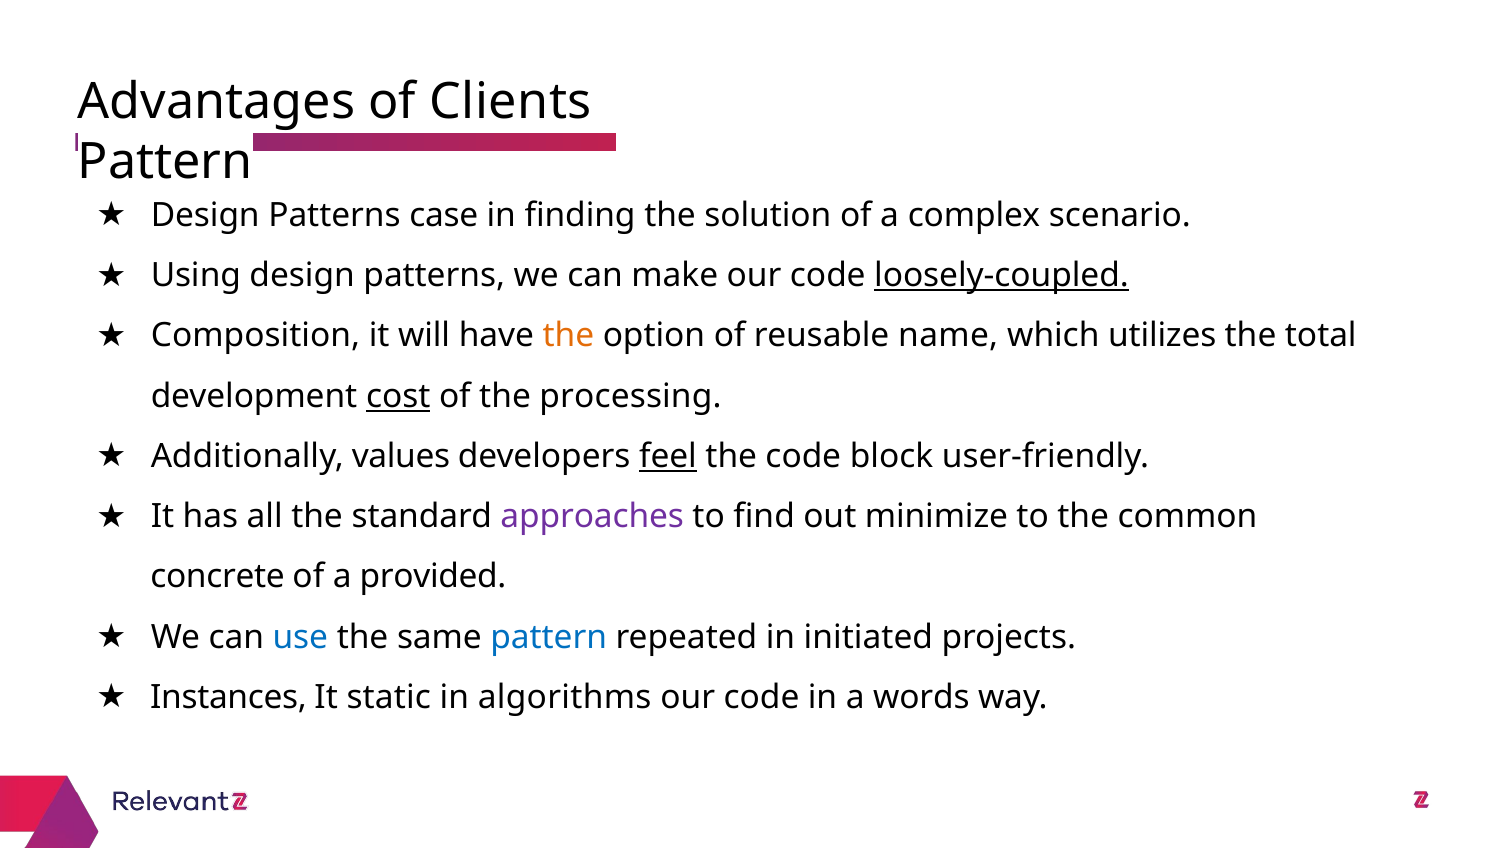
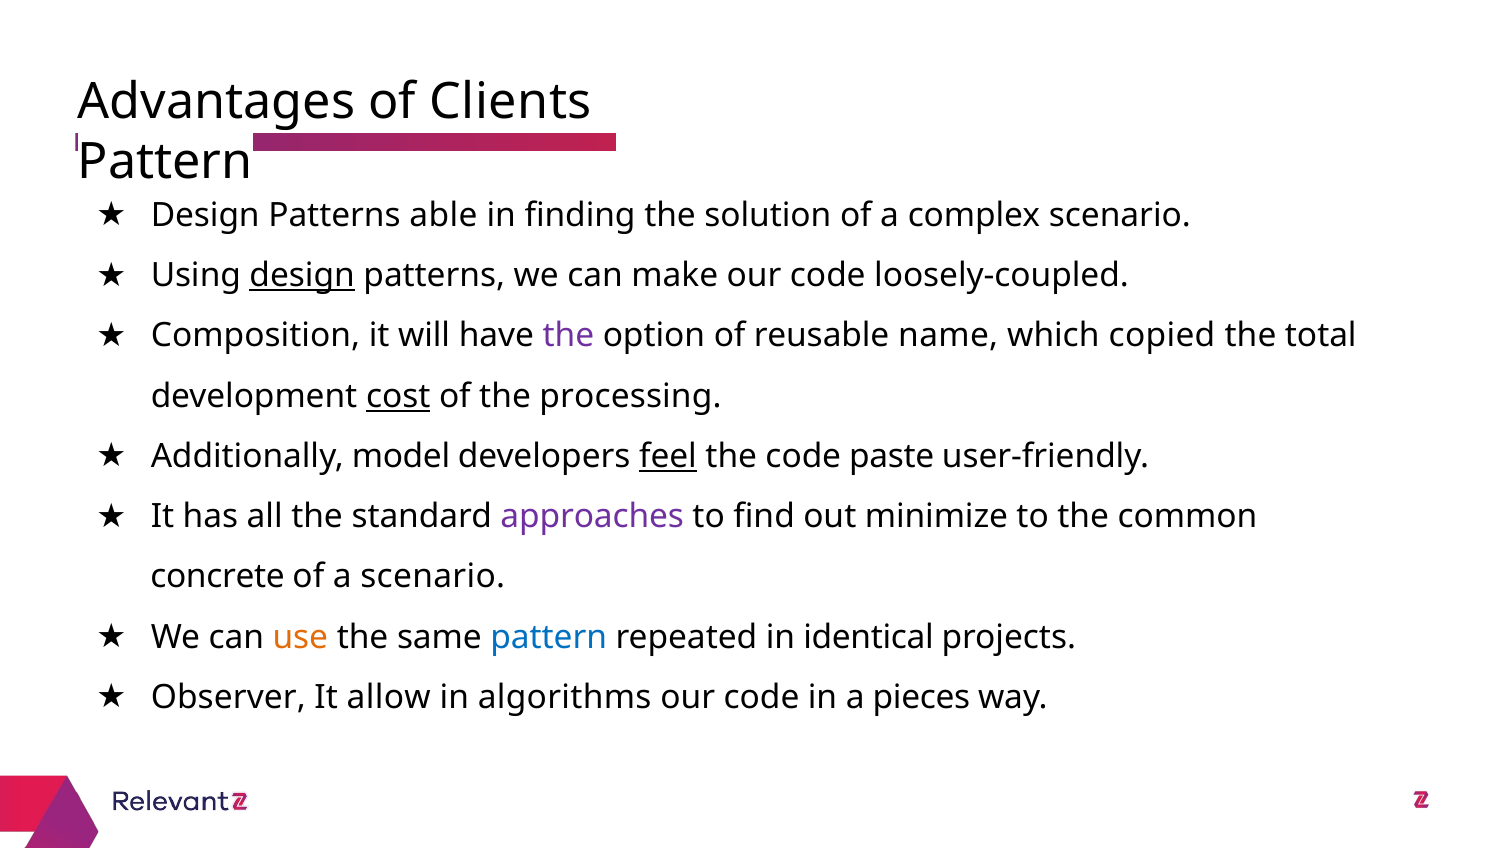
case: case -> able
design at (302, 276) underline: none -> present
loosely-coupled underline: present -> none
the at (568, 336) colour: orange -> purple
utilizes: utilizes -> copied
values: values -> model
block: block -> paste
a provided: provided -> scenario
use colour: blue -> orange
initiated: initiated -> identical
Instances: Instances -> Observer
static: static -> allow
words: words -> pieces
